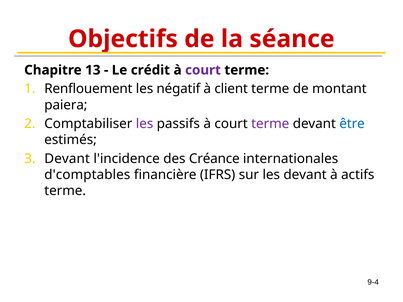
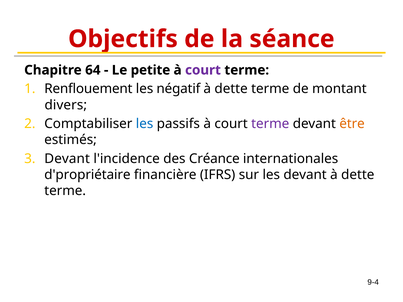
13: 13 -> 64
crédit: crédit -> petite
client at (231, 89): client -> dette
paiera: paiera -> divers
les at (145, 124) colour: purple -> blue
être colour: blue -> orange
d'comptables: d'comptables -> d'propriétaire
actifs at (358, 175): actifs -> dette
